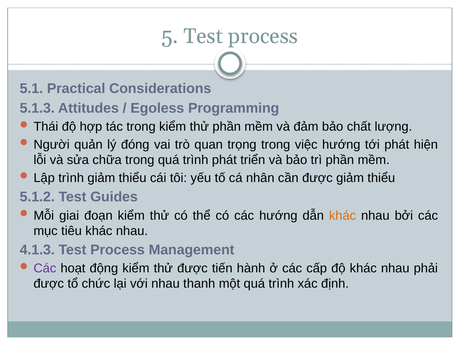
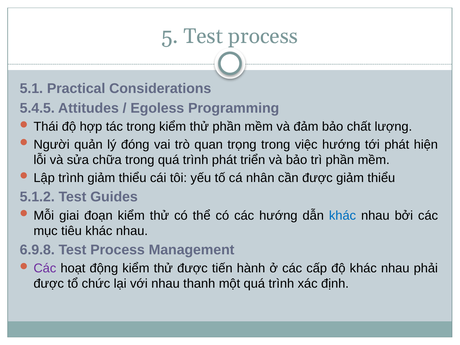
5.1.3: 5.1.3 -> 5.4.5
khác at (343, 215) colour: orange -> blue
4.1.3: 4.1.3 -> 6.9.8
